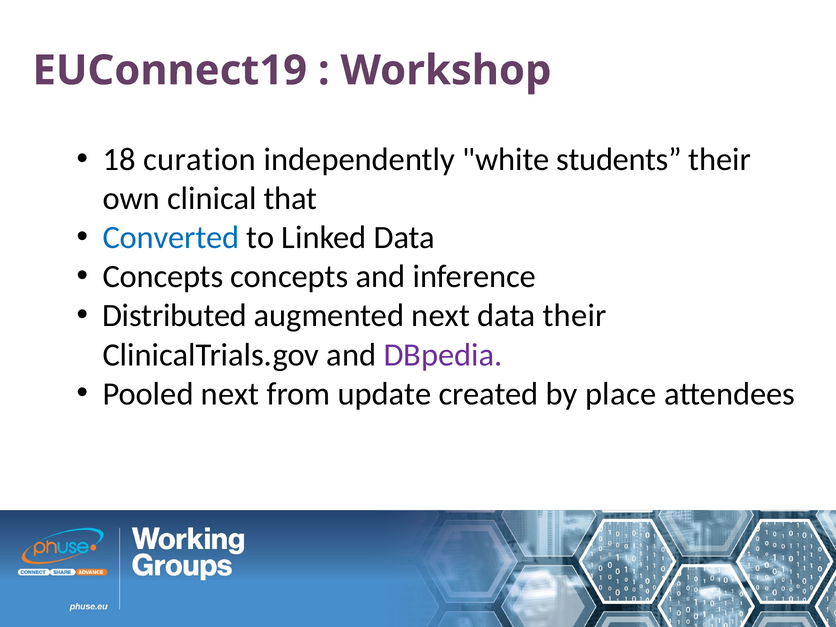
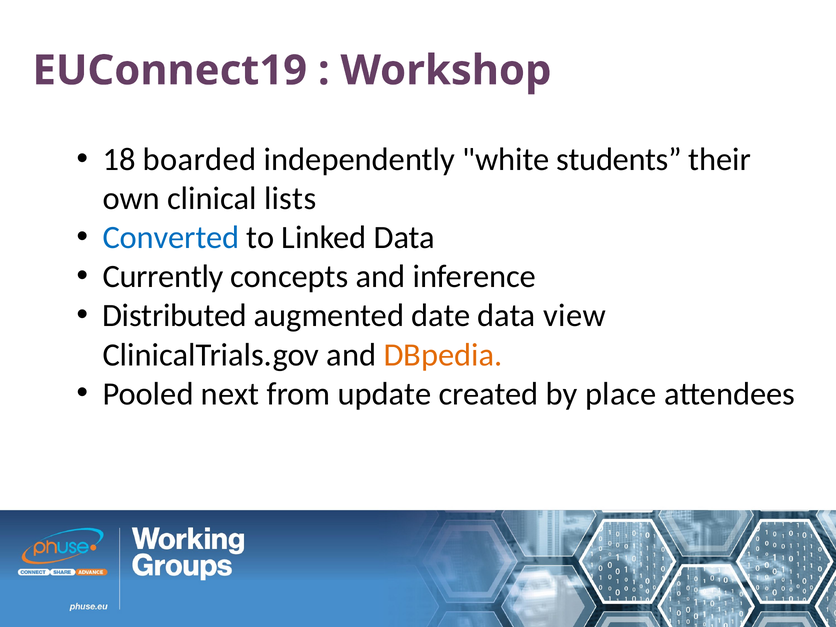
curation: curation -> boarded
that: that -> lists
Concepts at (163, 277): Concepts -> Currently
augmented next: next -> date
data their: their -> view
DBpedia colour: purple -> orange
